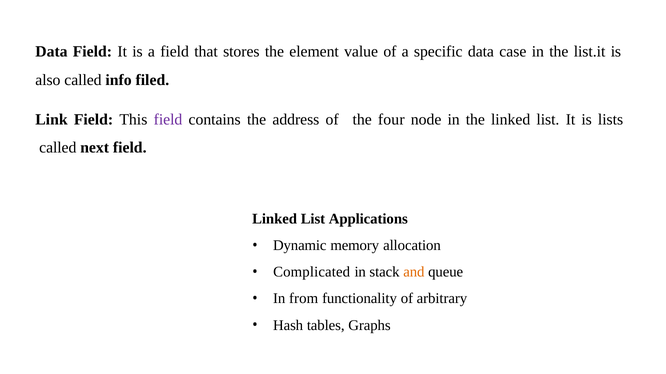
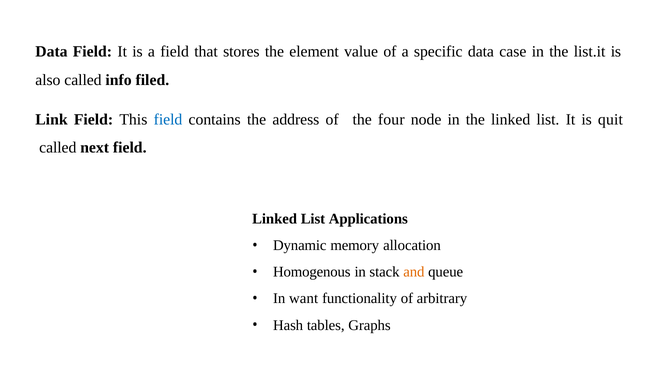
field at (168, 120) colour: purple -> blue
lists: lists -> quit
Complicated: Complicated -> Homogenous
from: from -> want
